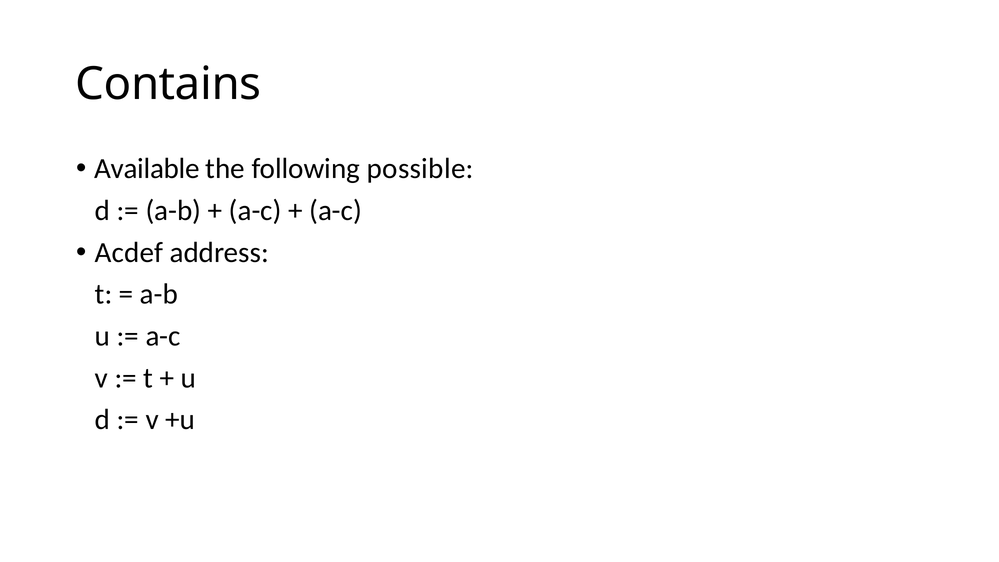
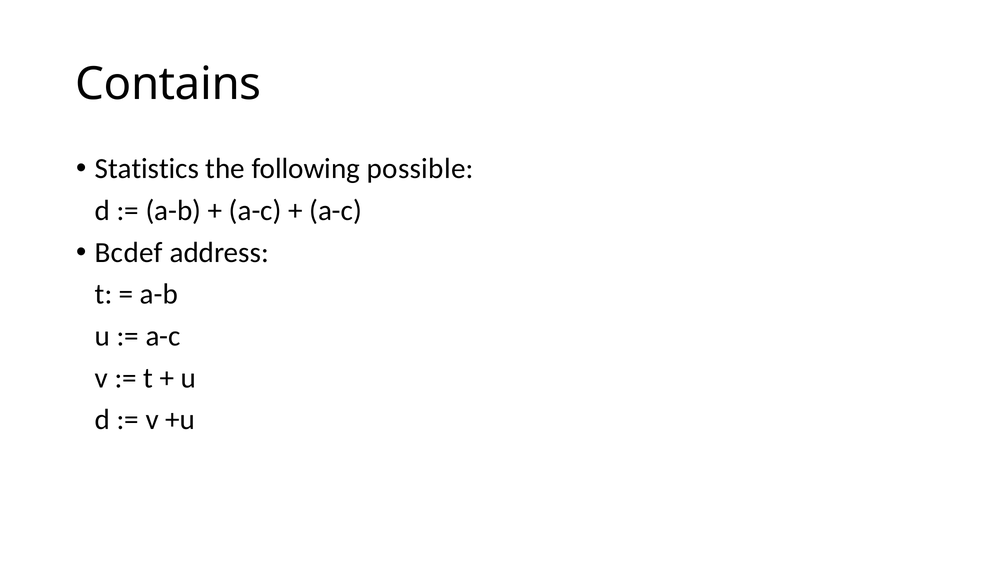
Available: Available -> Statistics
Acdef: Acdef -> Bcdef
